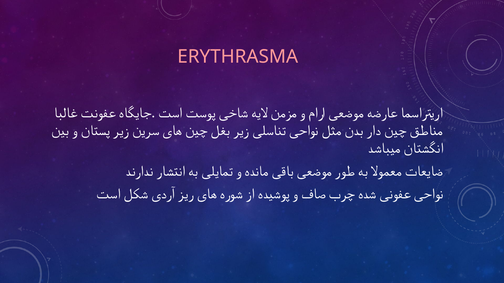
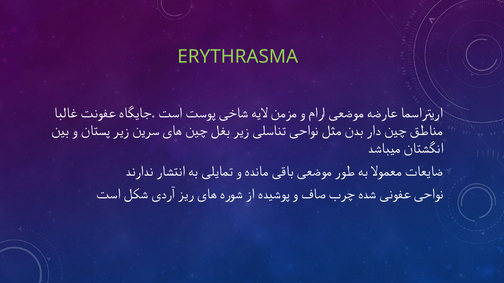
ERYTHRASMA colour: pink -> light green
